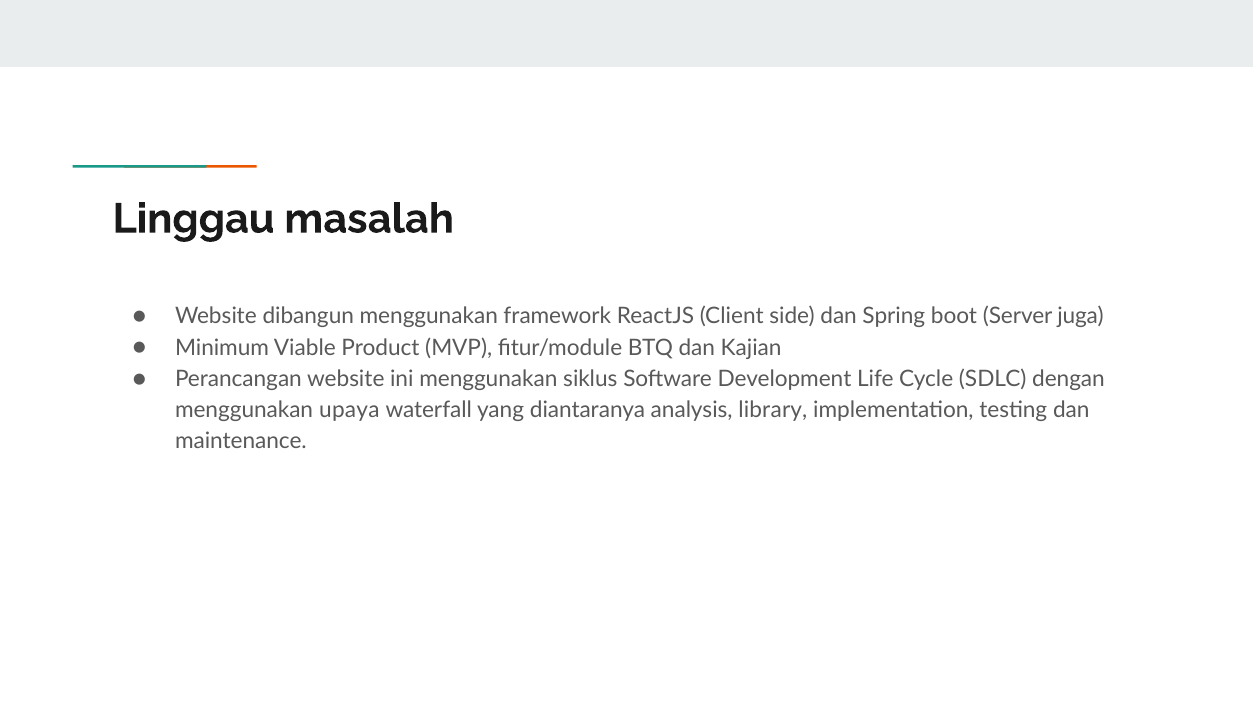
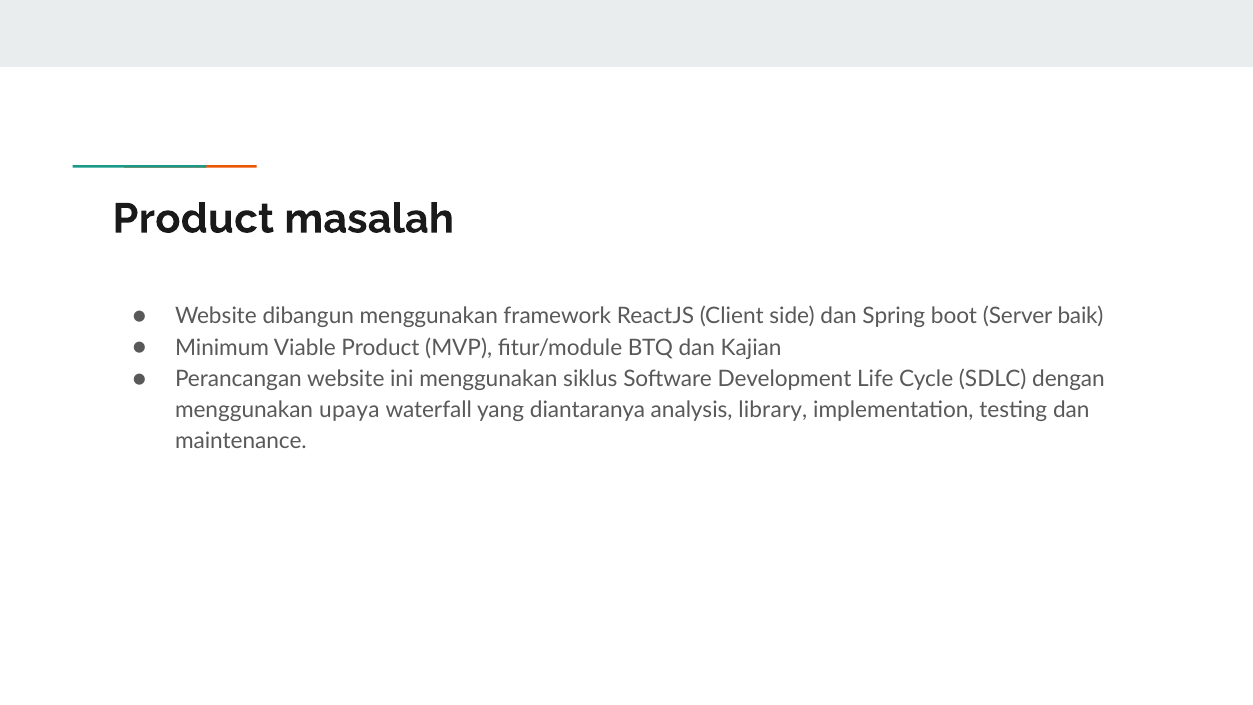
Linggau at (194, 219): Linggau -> Product
juga: juga -> baik
